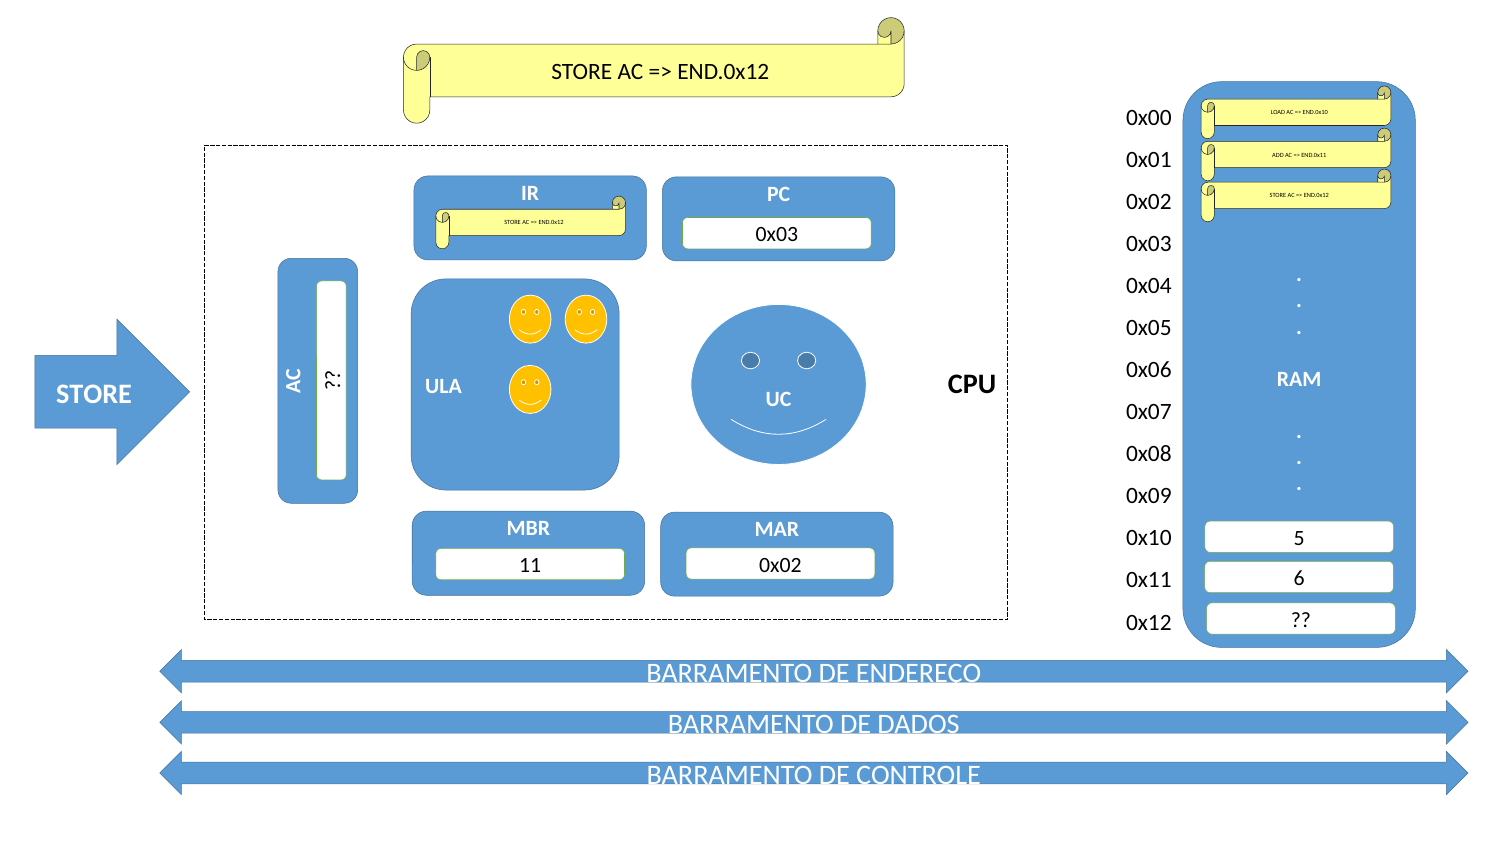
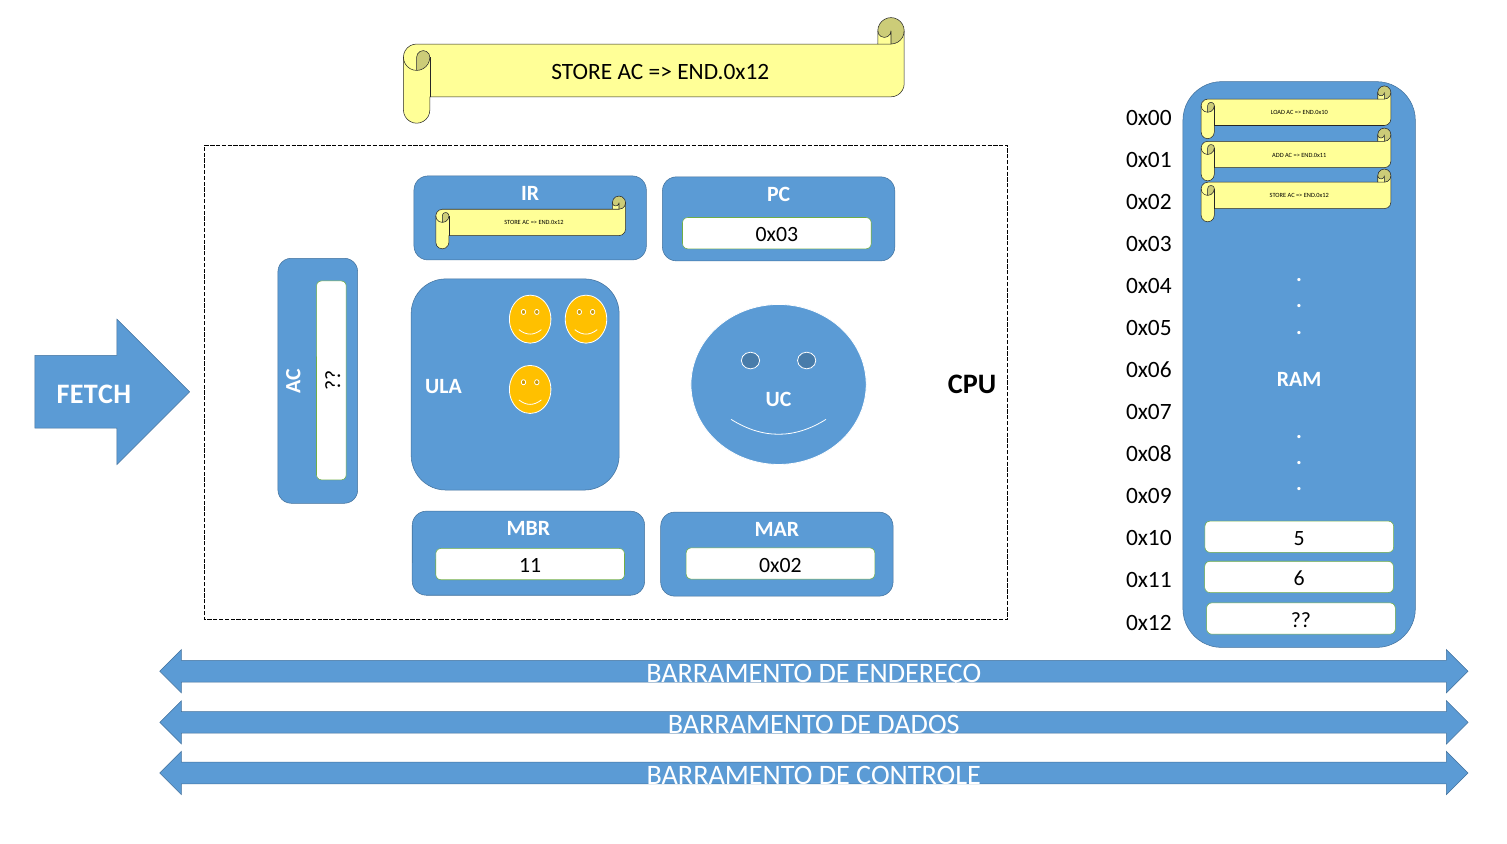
STORE at (94, 394): STORE -> FETCH
